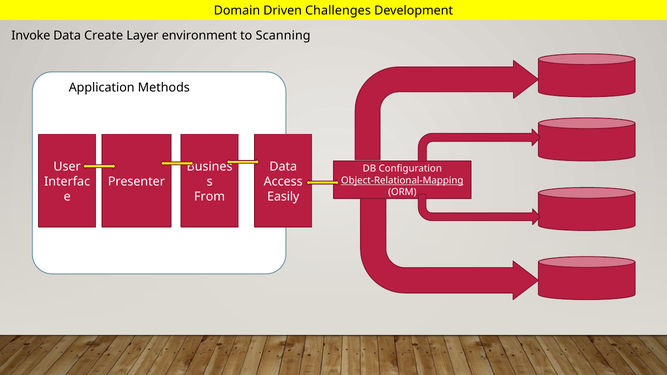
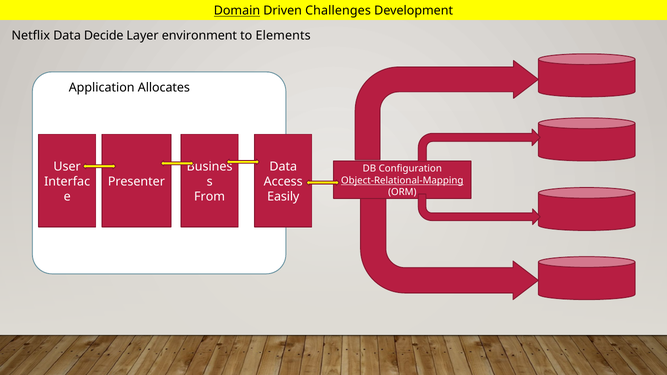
Domain underline: none -> present
Invoke: Invoke -> Netflix
Create: Create -> Decide
Scanning: Scanning -> Elements
Methods: Methods -> Allocates
